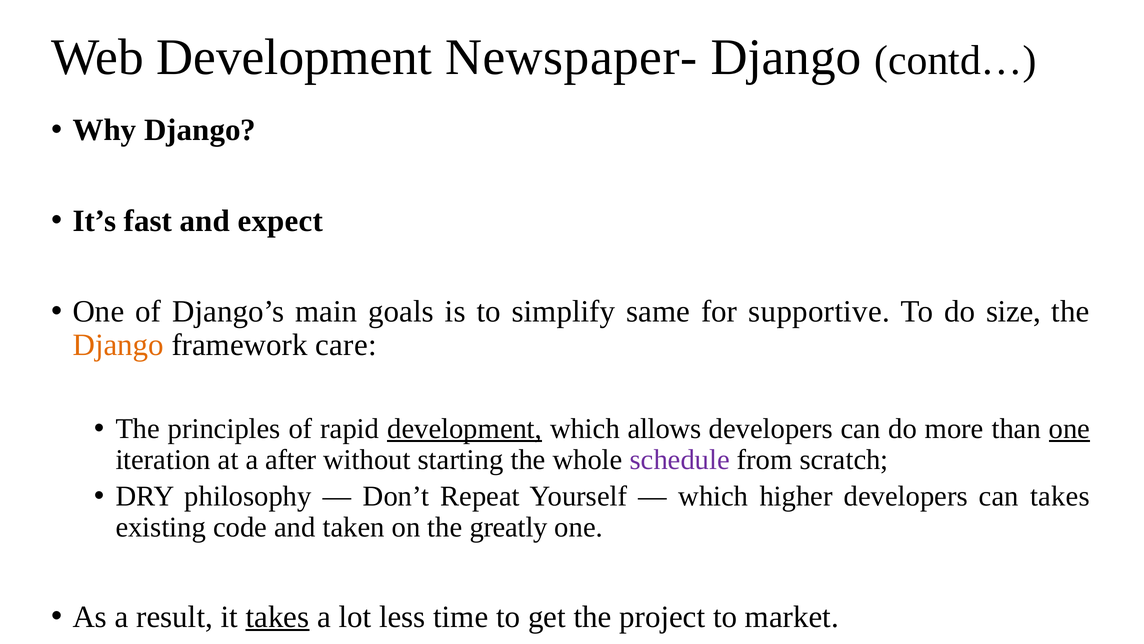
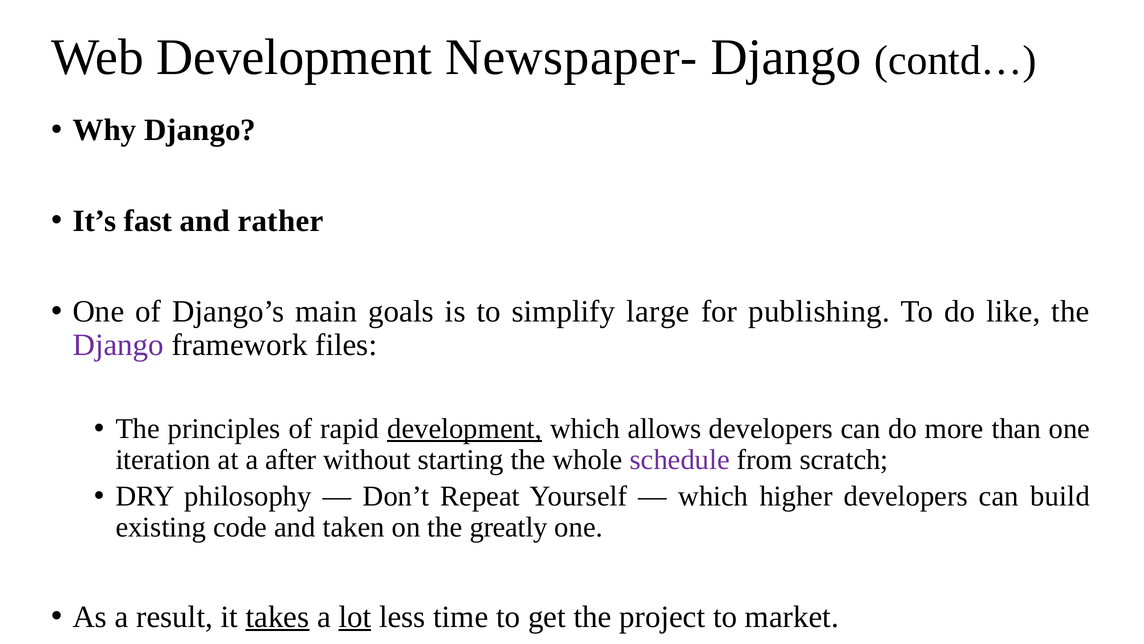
expect: expect -> rather
same: same -> large
supportive: supportive -> publishing
size: size -> like
Django at (118, 345) colour: orange -> purple
care: care -> files
one at (1069, 428) underline: present -> none
can takes: takes -> build
lot underline: none -> present
